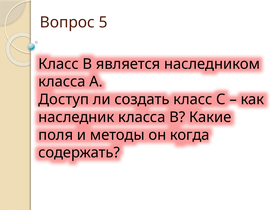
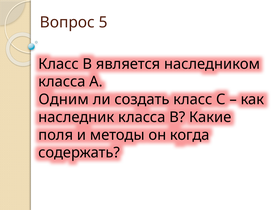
Доступ: Доступ -> Одним
